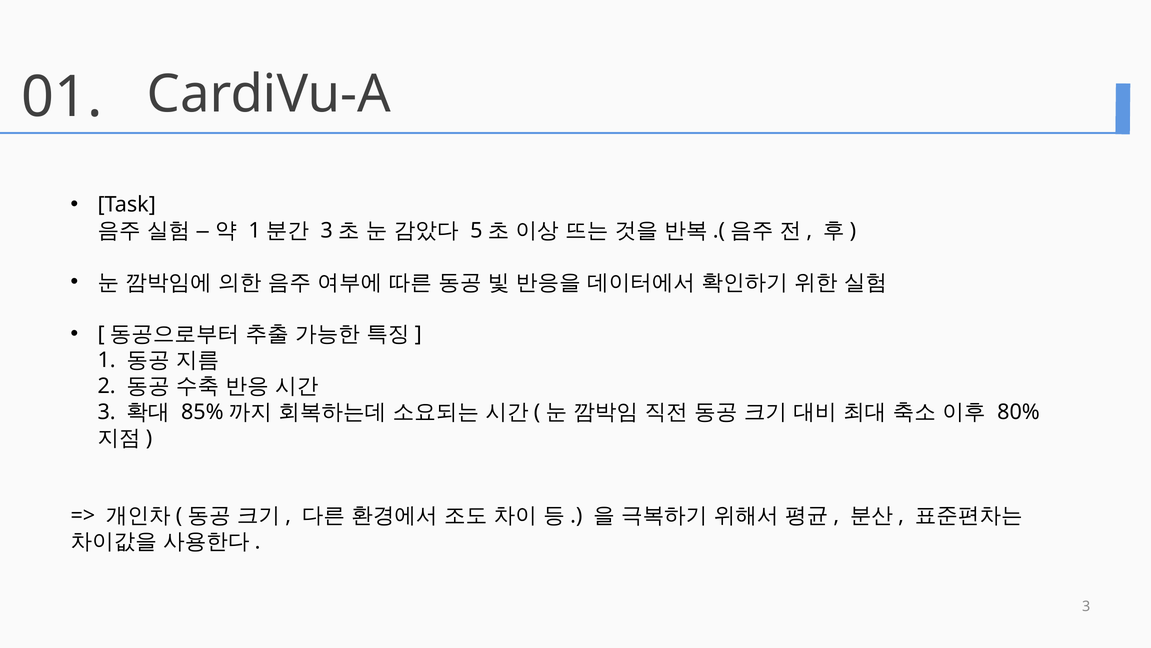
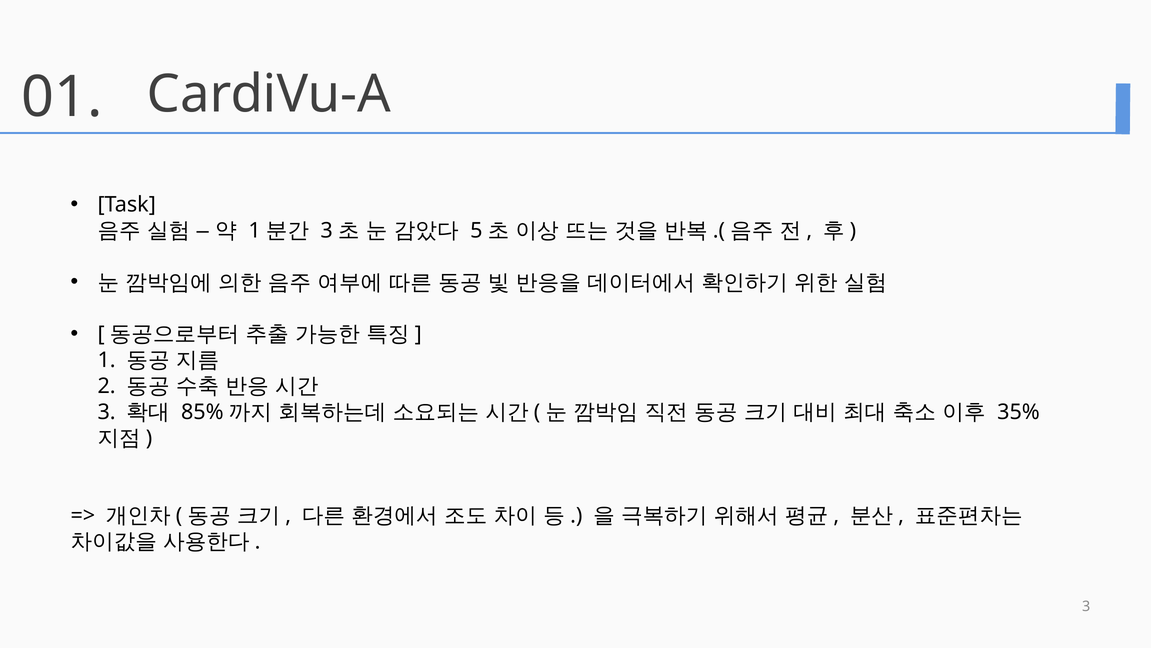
80%: 80% -> 35%
